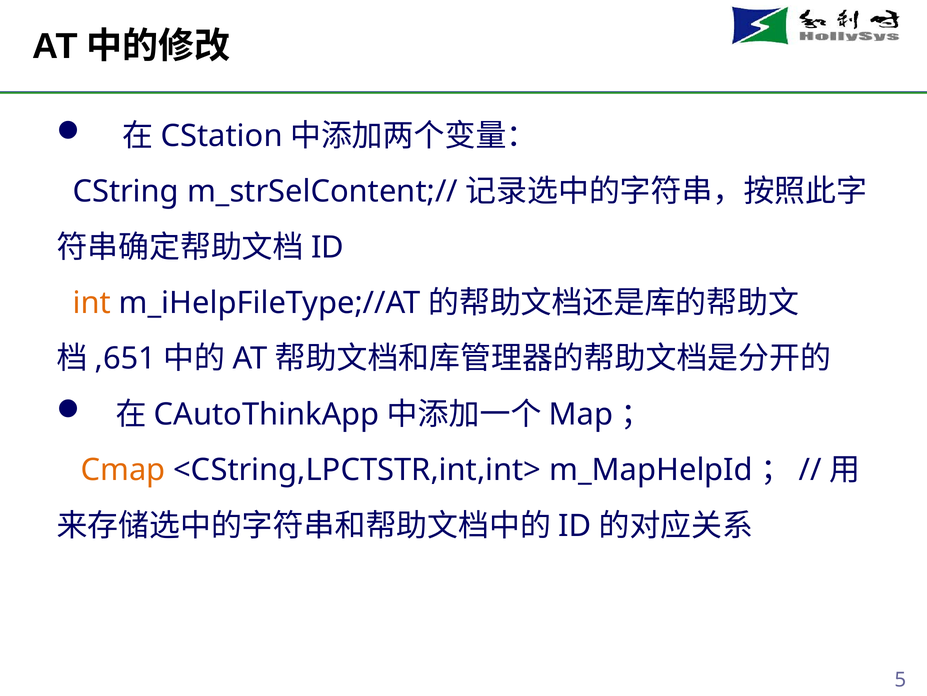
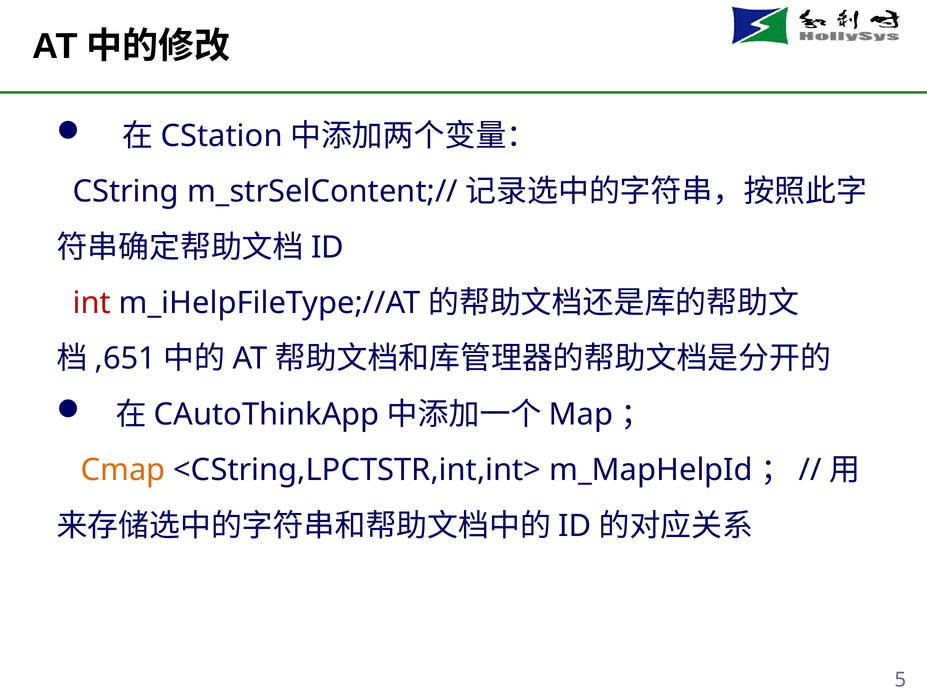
int colour: orange -> red
